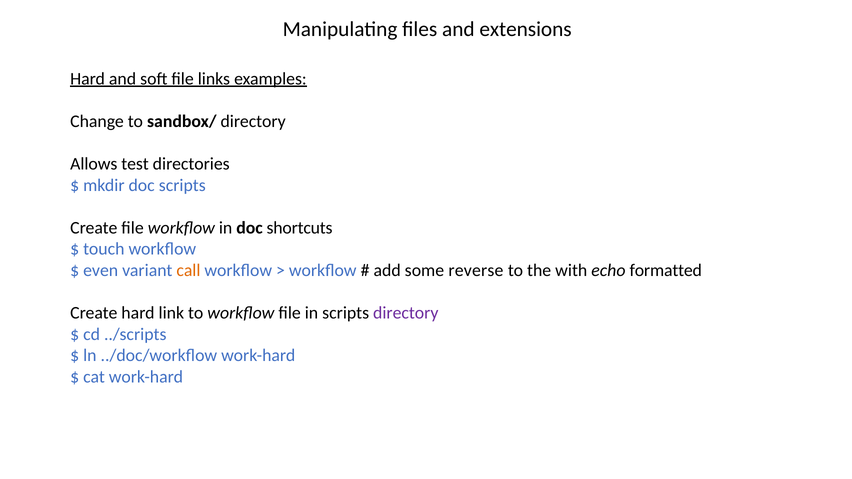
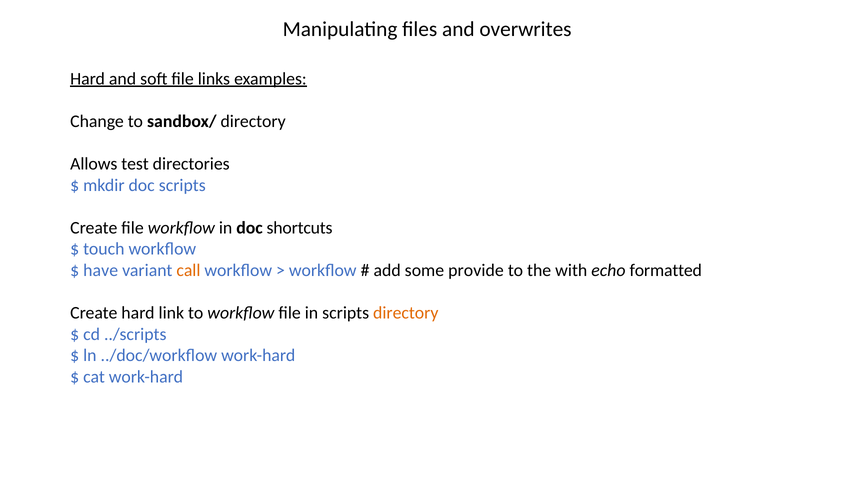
extensions: extensions -> overwrites
even: even -> have
reverse: reverse -> provide
directory at (406, 313) colour: purple -> orange
